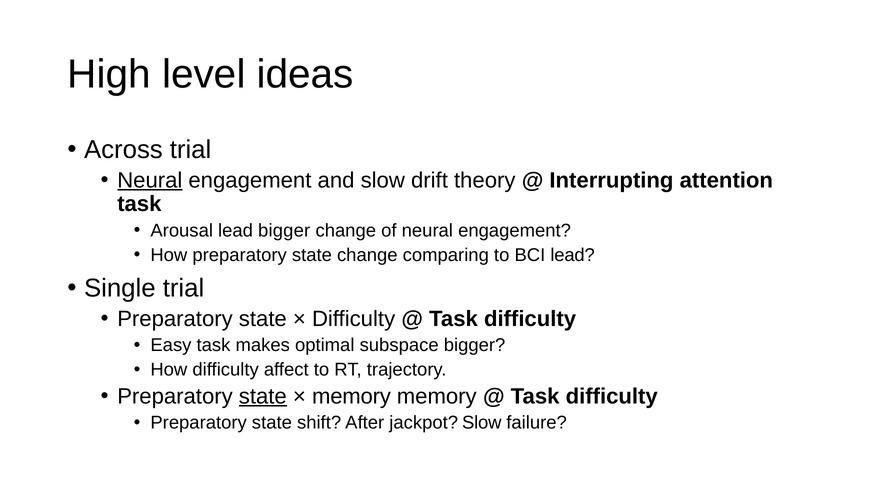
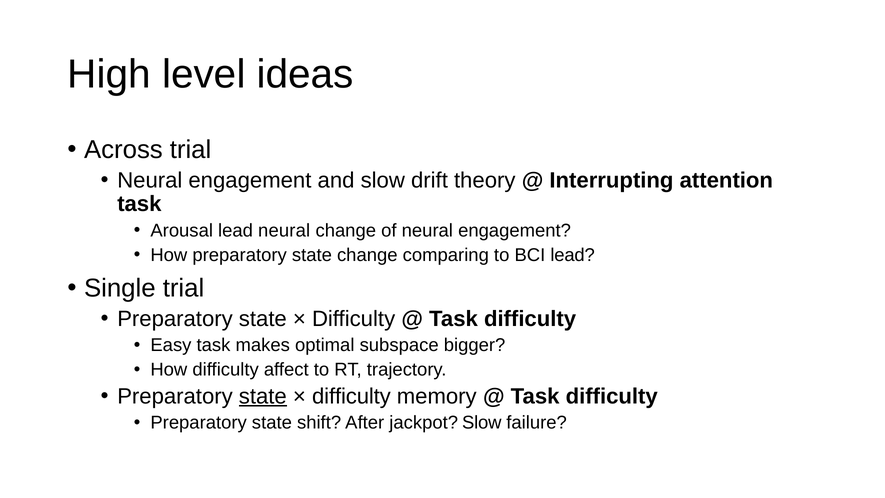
Neural at (150, 180) underline: present -> none
lead bigger: bigger -> neural
memory at (351, 396): memory -> difficulty
